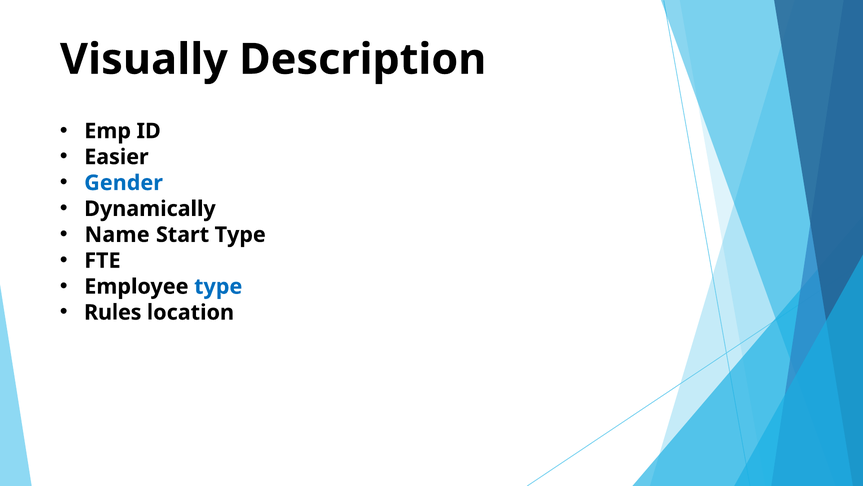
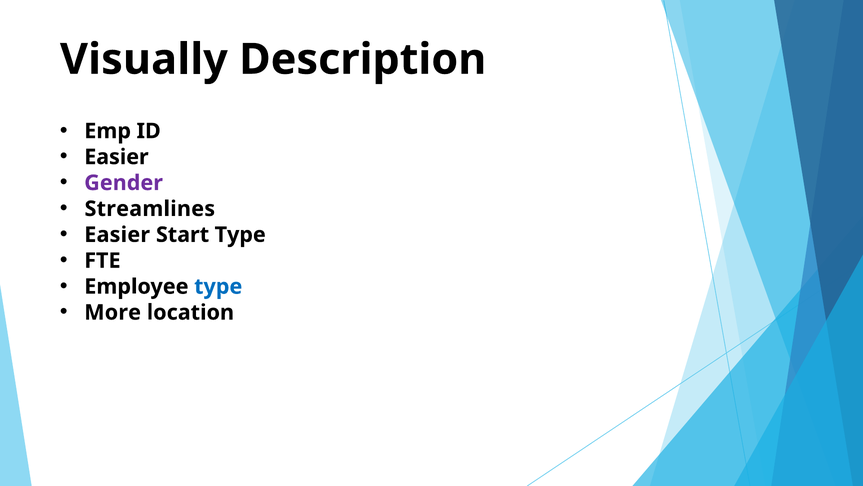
Gender colour: blue -> purple
Dynamically: Dynamically -> Streamlines
Name at (117, 234): Name -> Easier
Rules: Rules -> More
